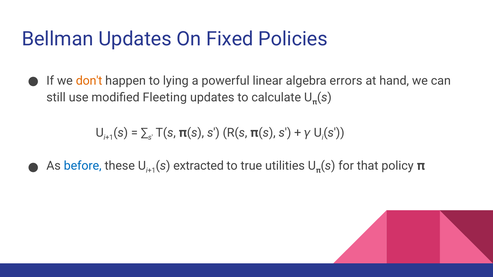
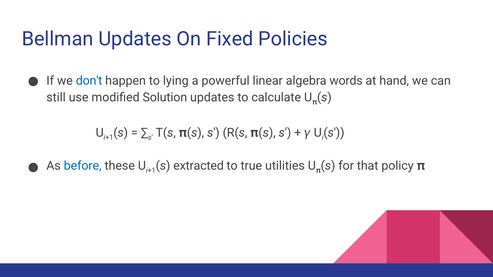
don't colour: orange -> blue
errors: errors -> words
Fleeting: Fleeting -> Solution
